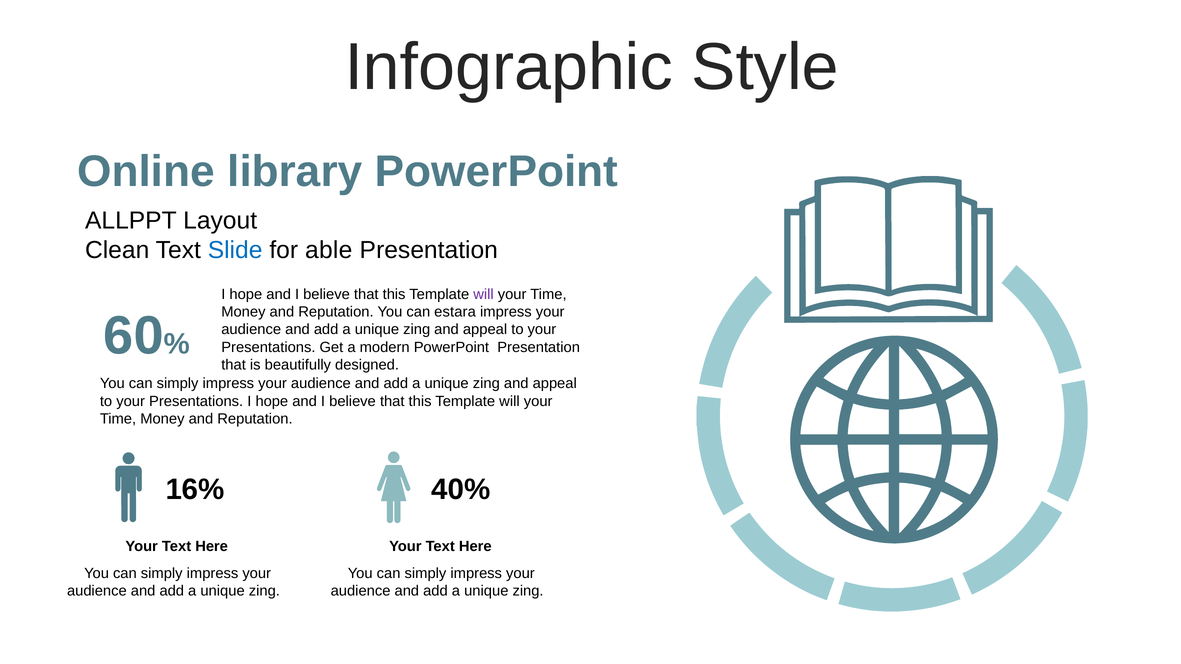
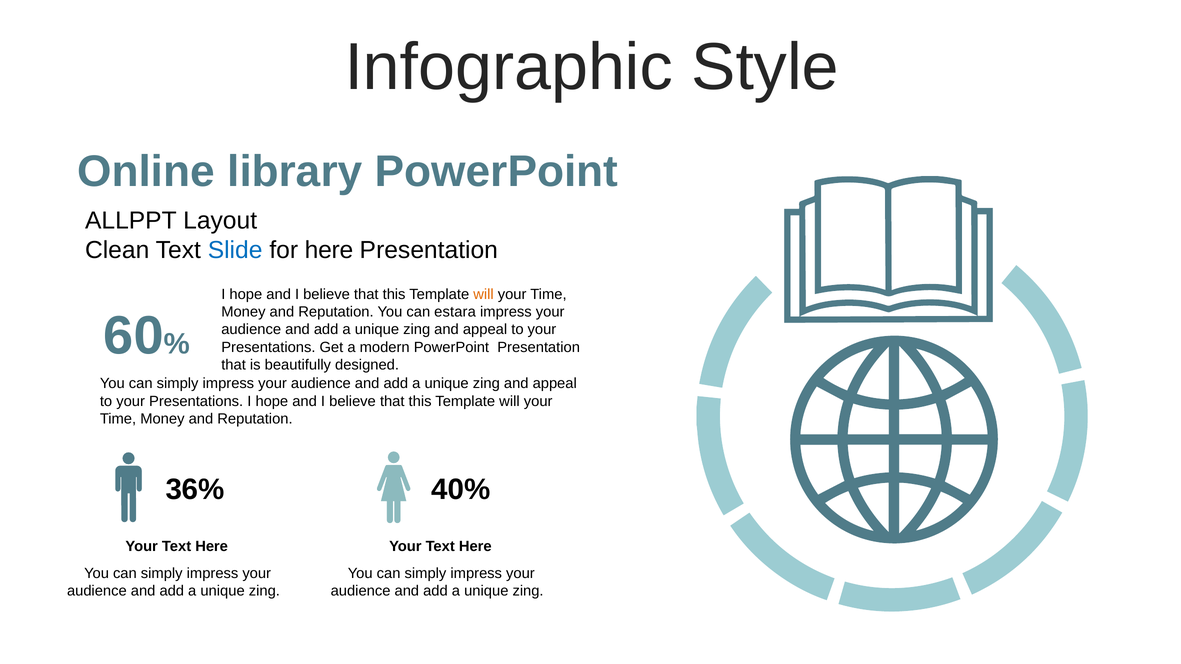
for able: able -> here
will at (484, 294) colour: purple -> orange
16%: 16% -> 36%
